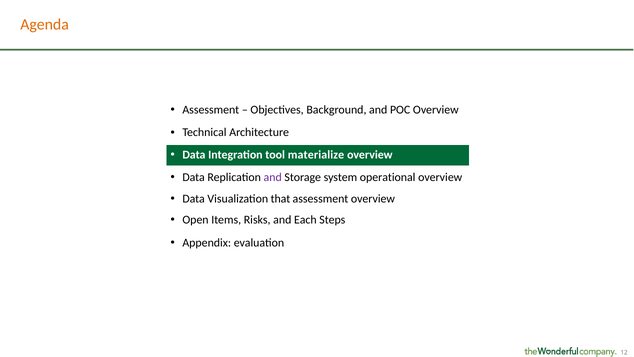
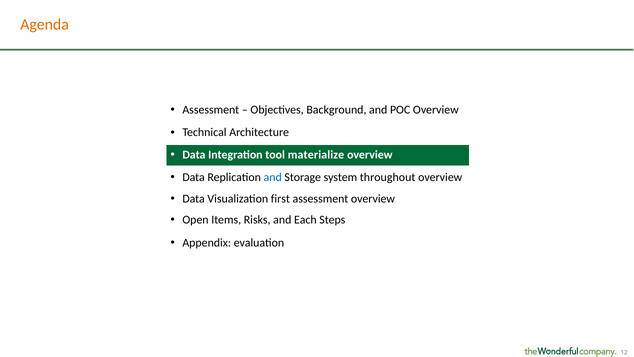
and at (273, 177) colour: purple -> blue
operational: operational -> throughout
that: that -> first
